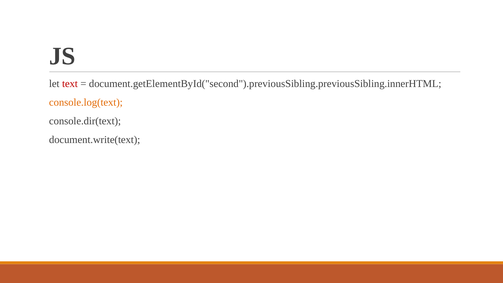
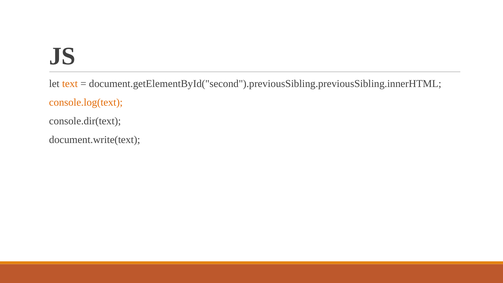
text colour: red -> orange
